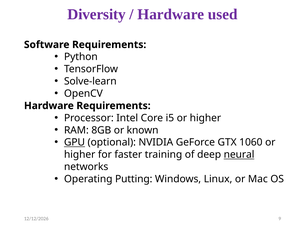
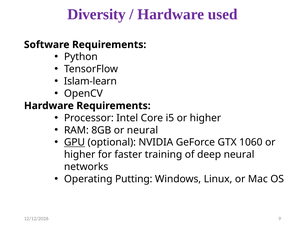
Solve-learn: Solve-learn -> Islam-learn
or known: known -> neural
neural at (239, 154) underline: present -> none
